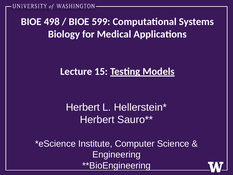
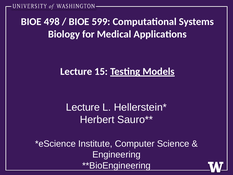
Herbert at (83, 107): Herbert -> Lecture
